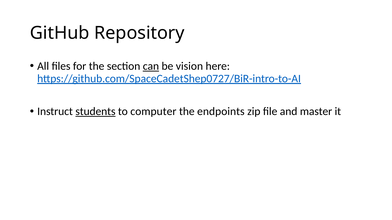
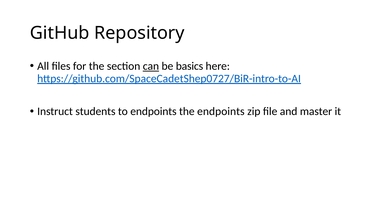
vision: vision -> basics
students underline: present -> none
to computer: computer -> endpoints
